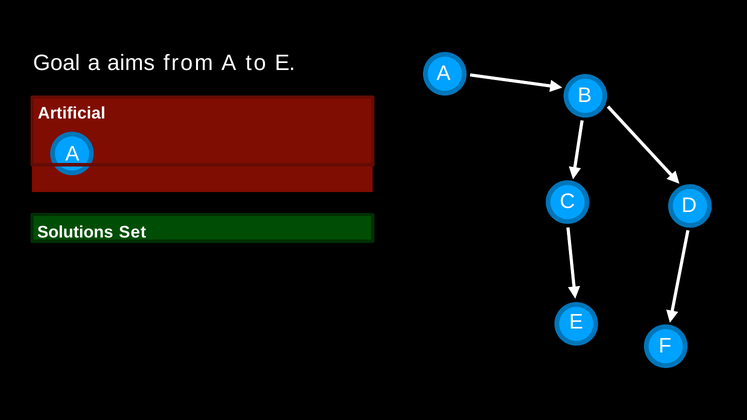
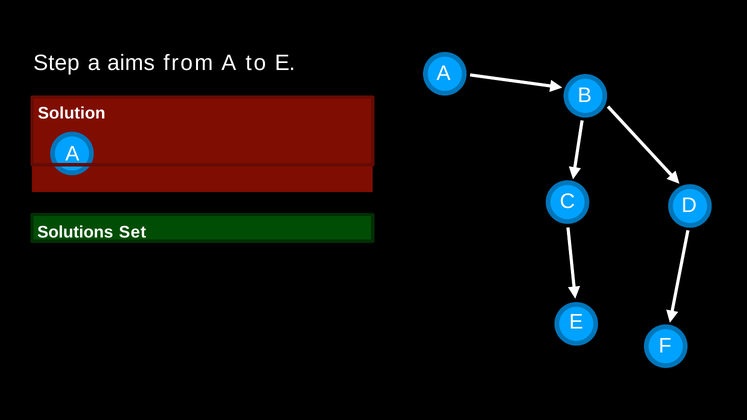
Goal: Goal -> Step
Artificial: Artificial -> Solution
